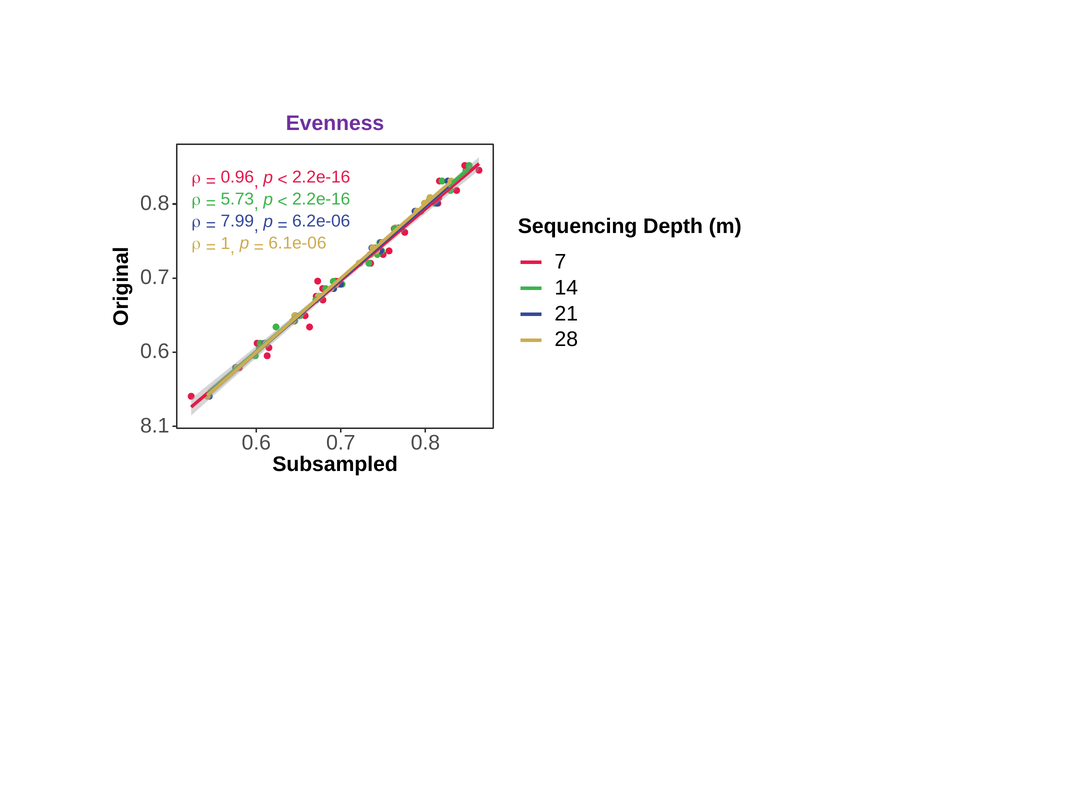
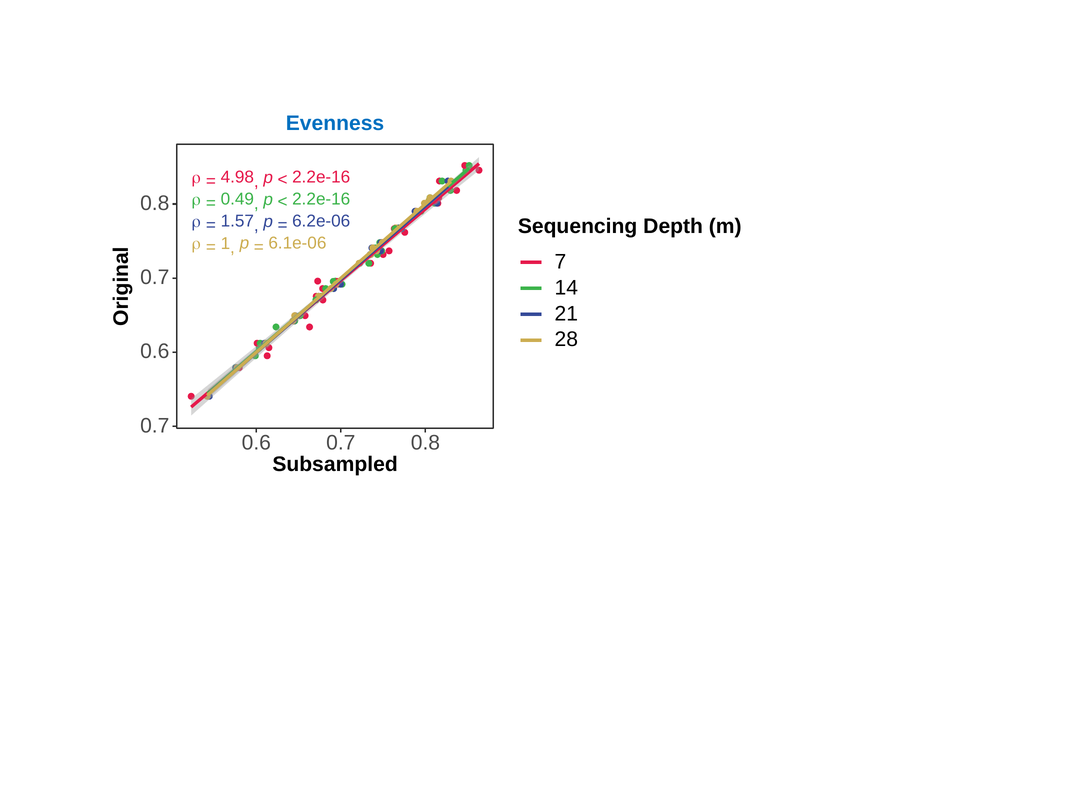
Evenness colour: purple -> blue
0.96: 0.96 -> 4.98
5.73: 5.73 -> 0.49
7.99: 7.99 -> 1.57
8.1 at (155, 426): 8.1 -> 0.7
